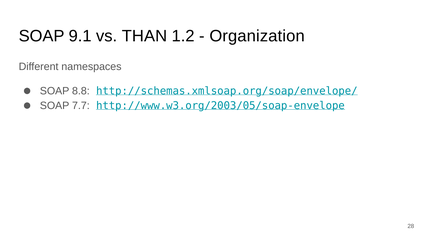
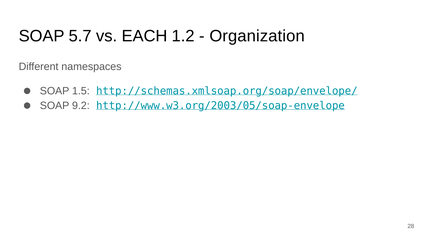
9.1: 9.1 -> 5.7
THAN: THAN -> EACH
8.8: 8.8 -> 1.5
7.7: 7.7 -> 9.2
